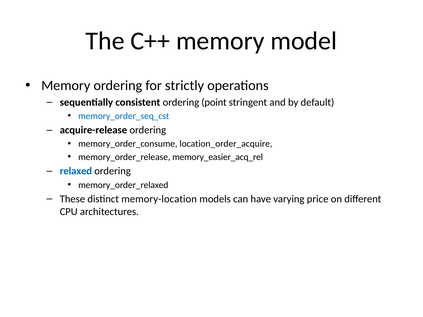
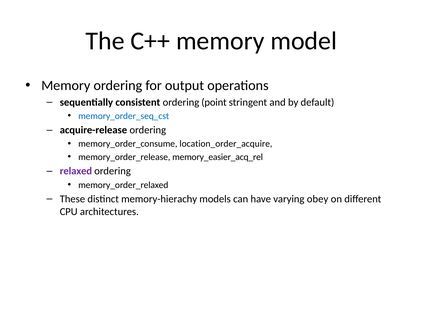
strictly: strictly -> output
relaxed colour: blue -> purple
memory-location: memory-location -> memory-hierachy
price: price -> obey
